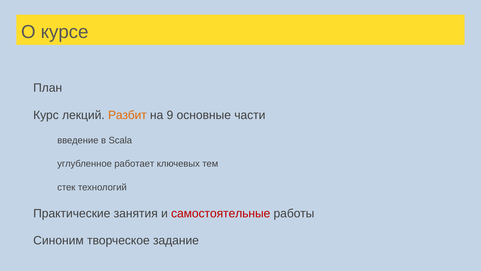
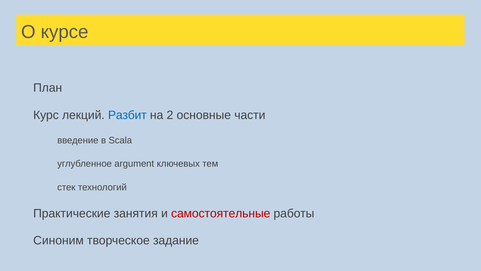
Разбит colour: orange -> blue
9: 9 -> 2
работает: работает -> argument
